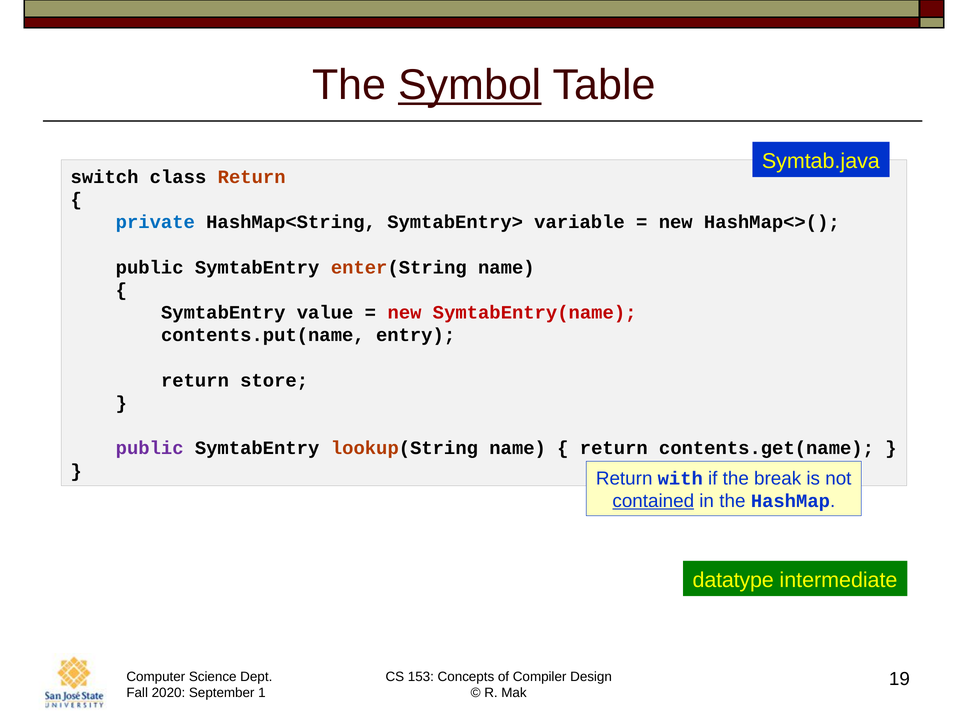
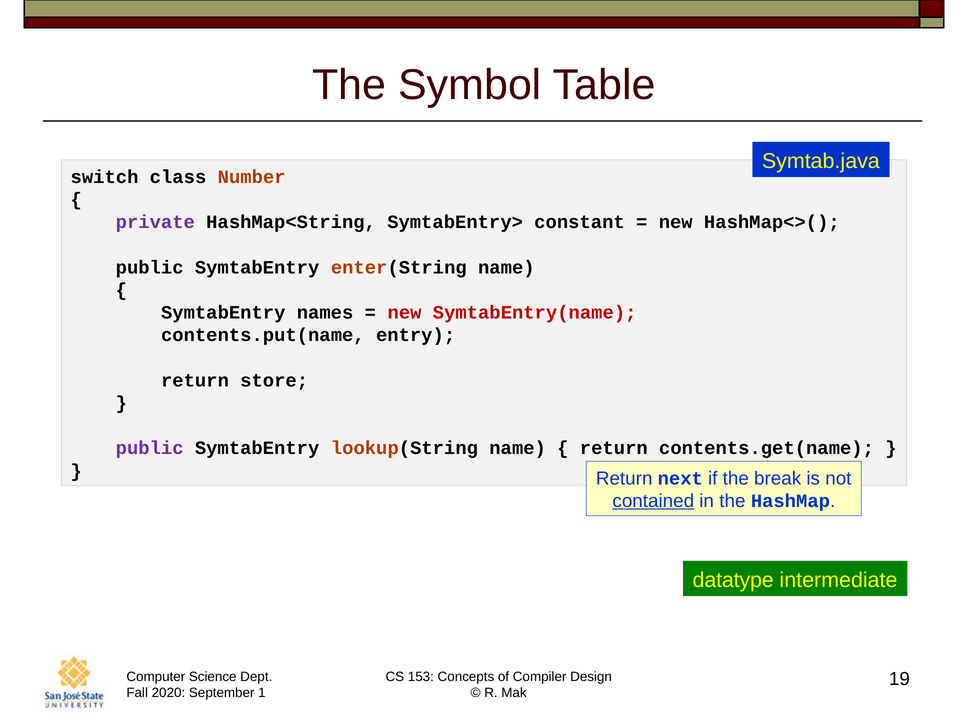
Symbol underline: present -> none
class Return: Return -> Number
private colour: blue -> purple
variable: variable -> constant
value: value -> names
with: with -> next
